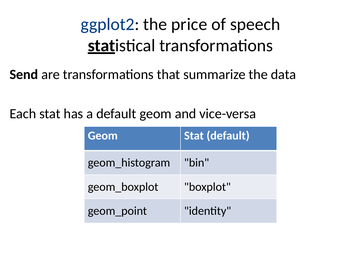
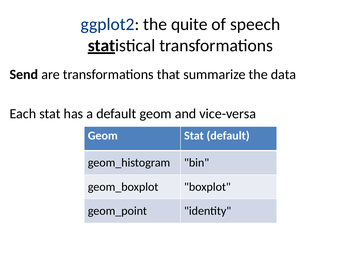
price: price -> quite
